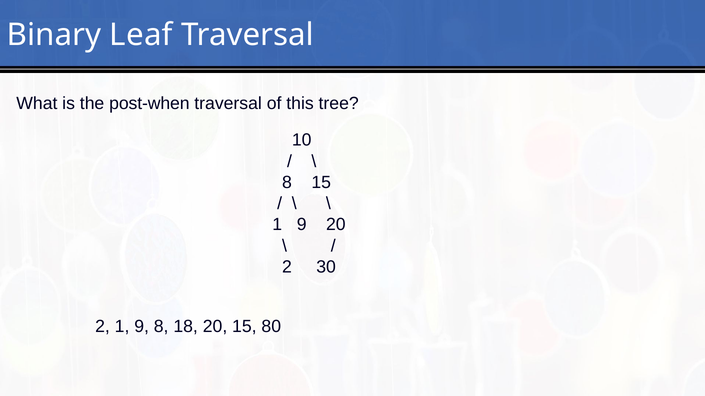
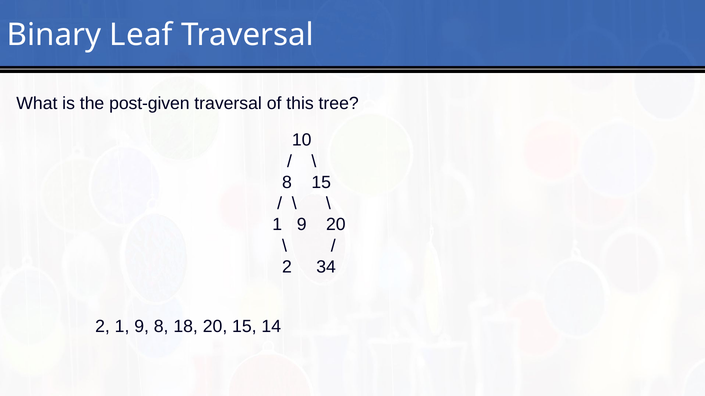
post-when: post-when -> post-given
30: 30 -> 34
80: 80 -> 14
